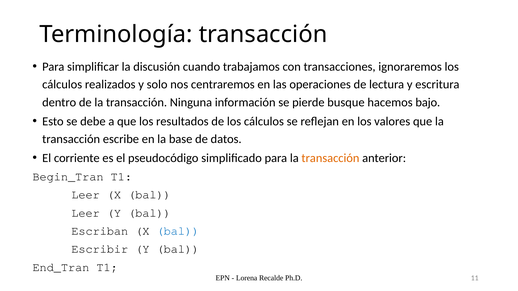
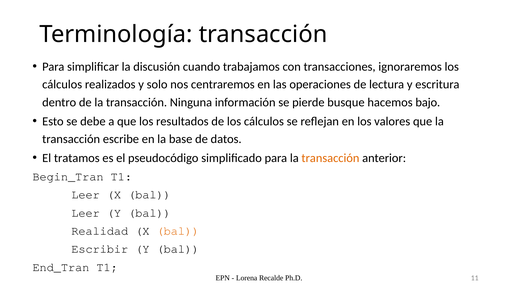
corriente: corriente -> tratamos
Escriban: Escriban -> Realidad
bal at (178, 231) colour: blue -> orange
